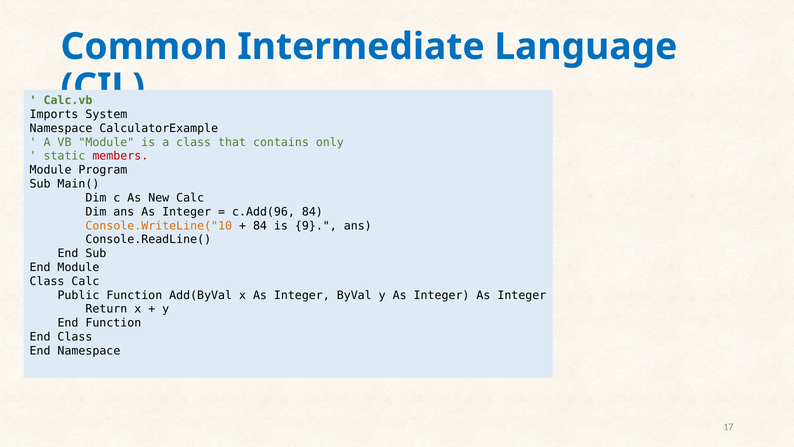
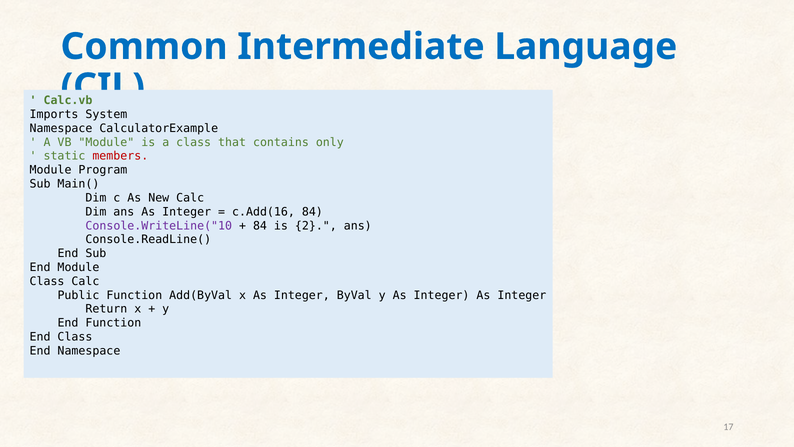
c.Add(96: c.Add(96 -> c.Add(16
Console.WriteLine("10 colour: orange -> purple
9: 9 -> 2
